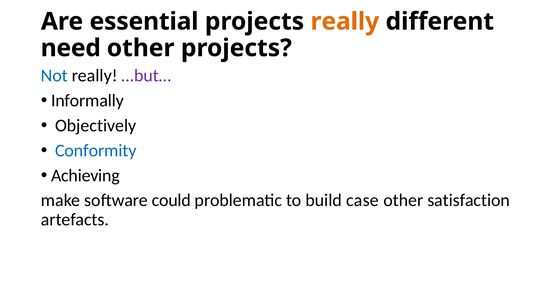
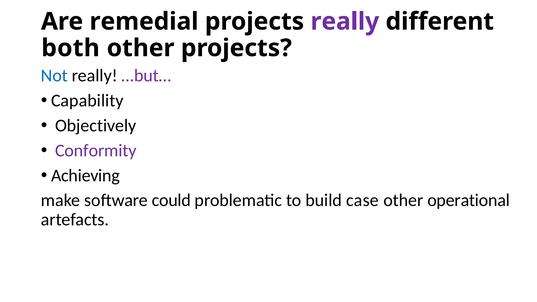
essential: essential -> remedial
really at (345, 21) colour: orange -> purple
need: need -> both
Informally: Informally -> Capability
Conformity colour: blue -> purple
satisfaction: satisfaction -> operational
